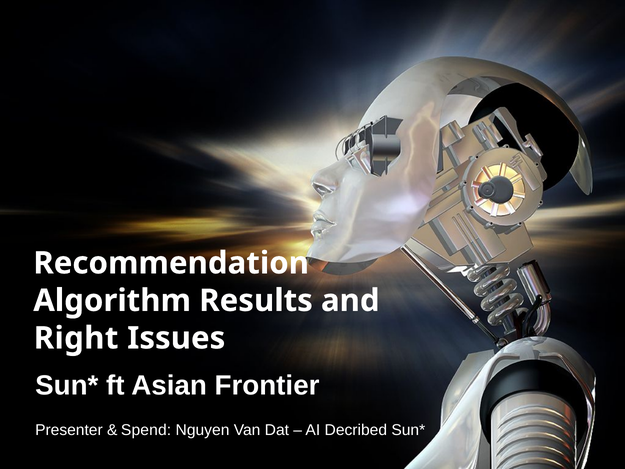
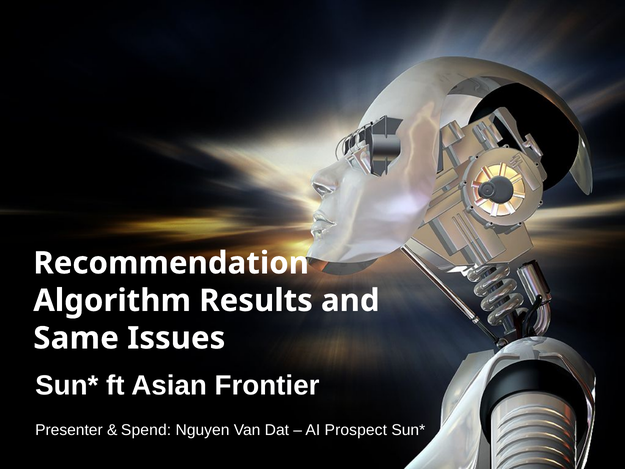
Right: Right -> Same
Decribed: Decribed -> Prospect
